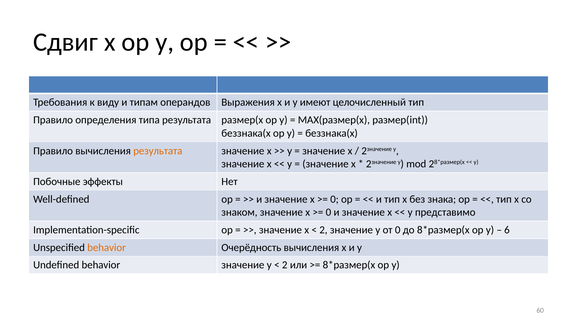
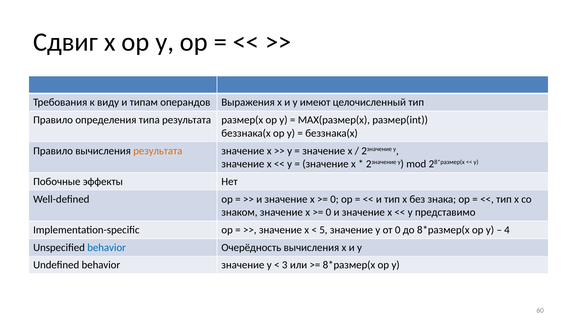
2 at (323, 230): 2 -> 5
6: 6 -> 4
behavior at (107, 247) colour: orange -> blue
2 at (285, 265): 2 -> 3
